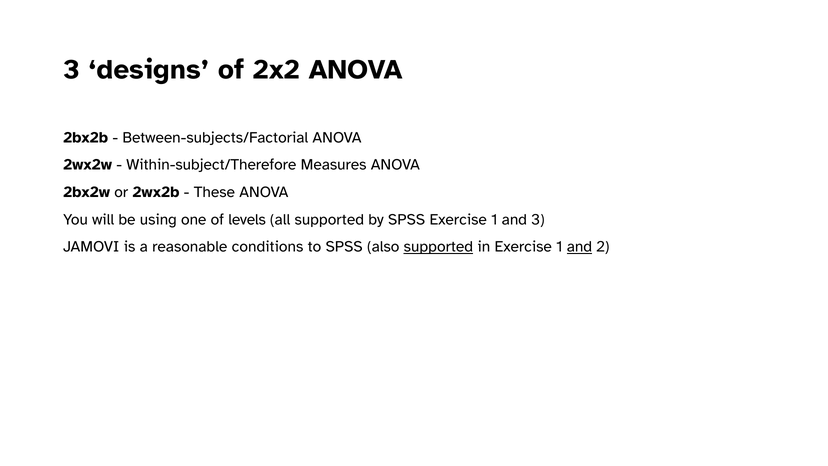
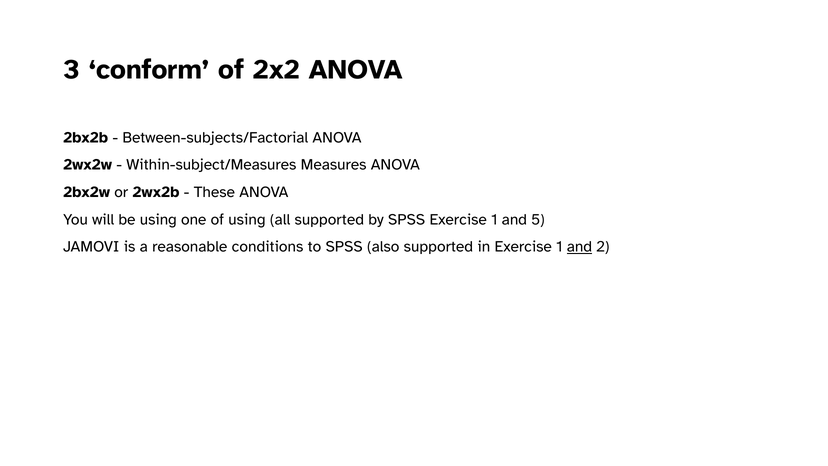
designs: designs -> conform
Within-subject/Therefore: Within-subject/Therefore -> Within-subject/Measures
of levels: levels -> using
and 3: 3 -> 5
supported at (438, 247) underline: present -> none
